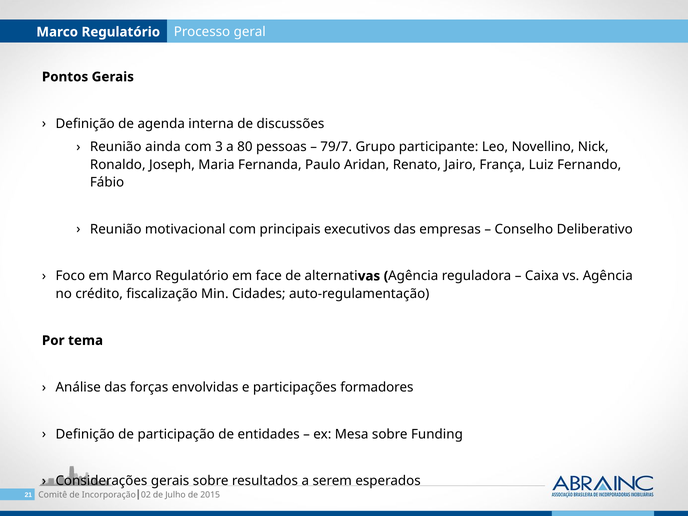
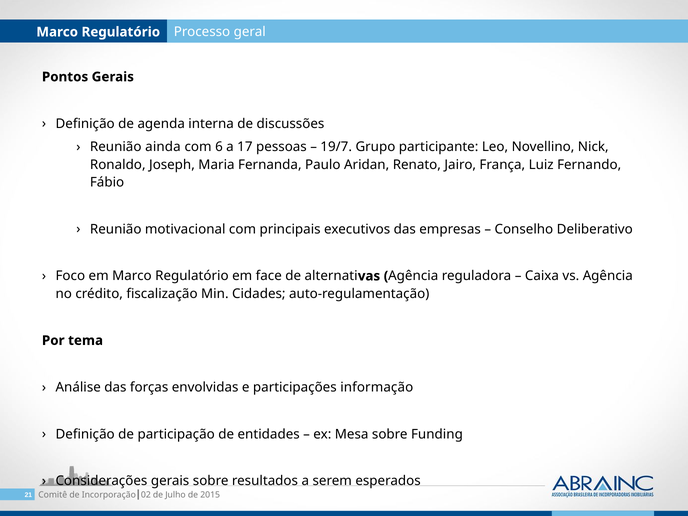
3: 3 -> 6
80: 80 -> 17
79/7: 79/7 -> 19/7
formadores: formadores -> informação
